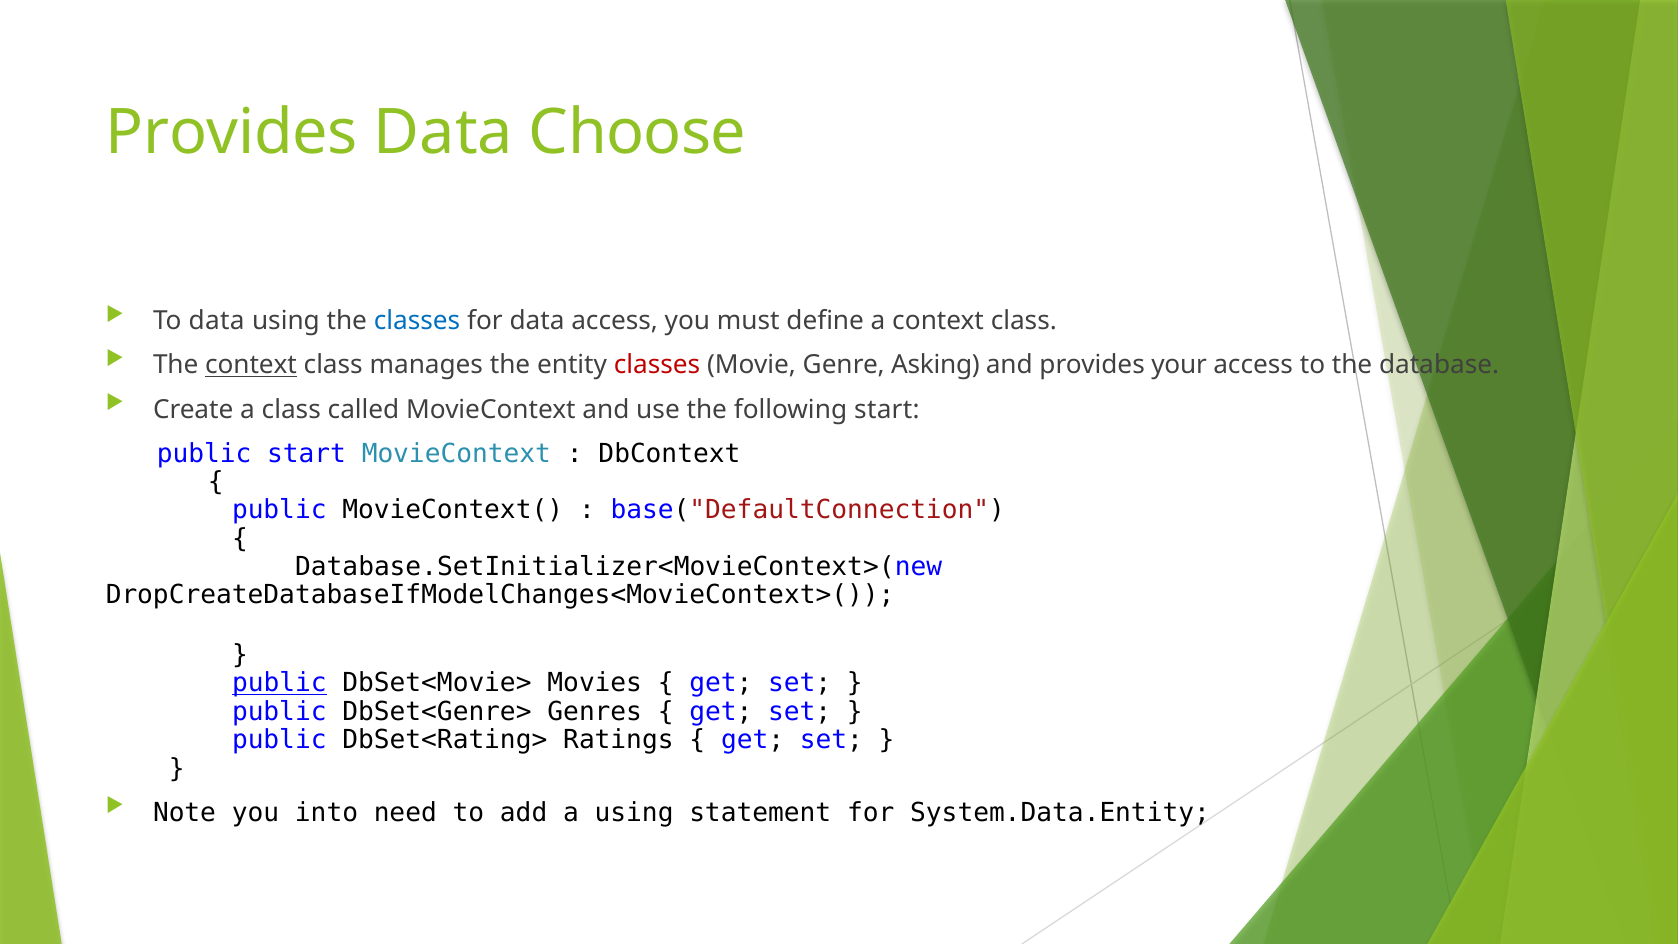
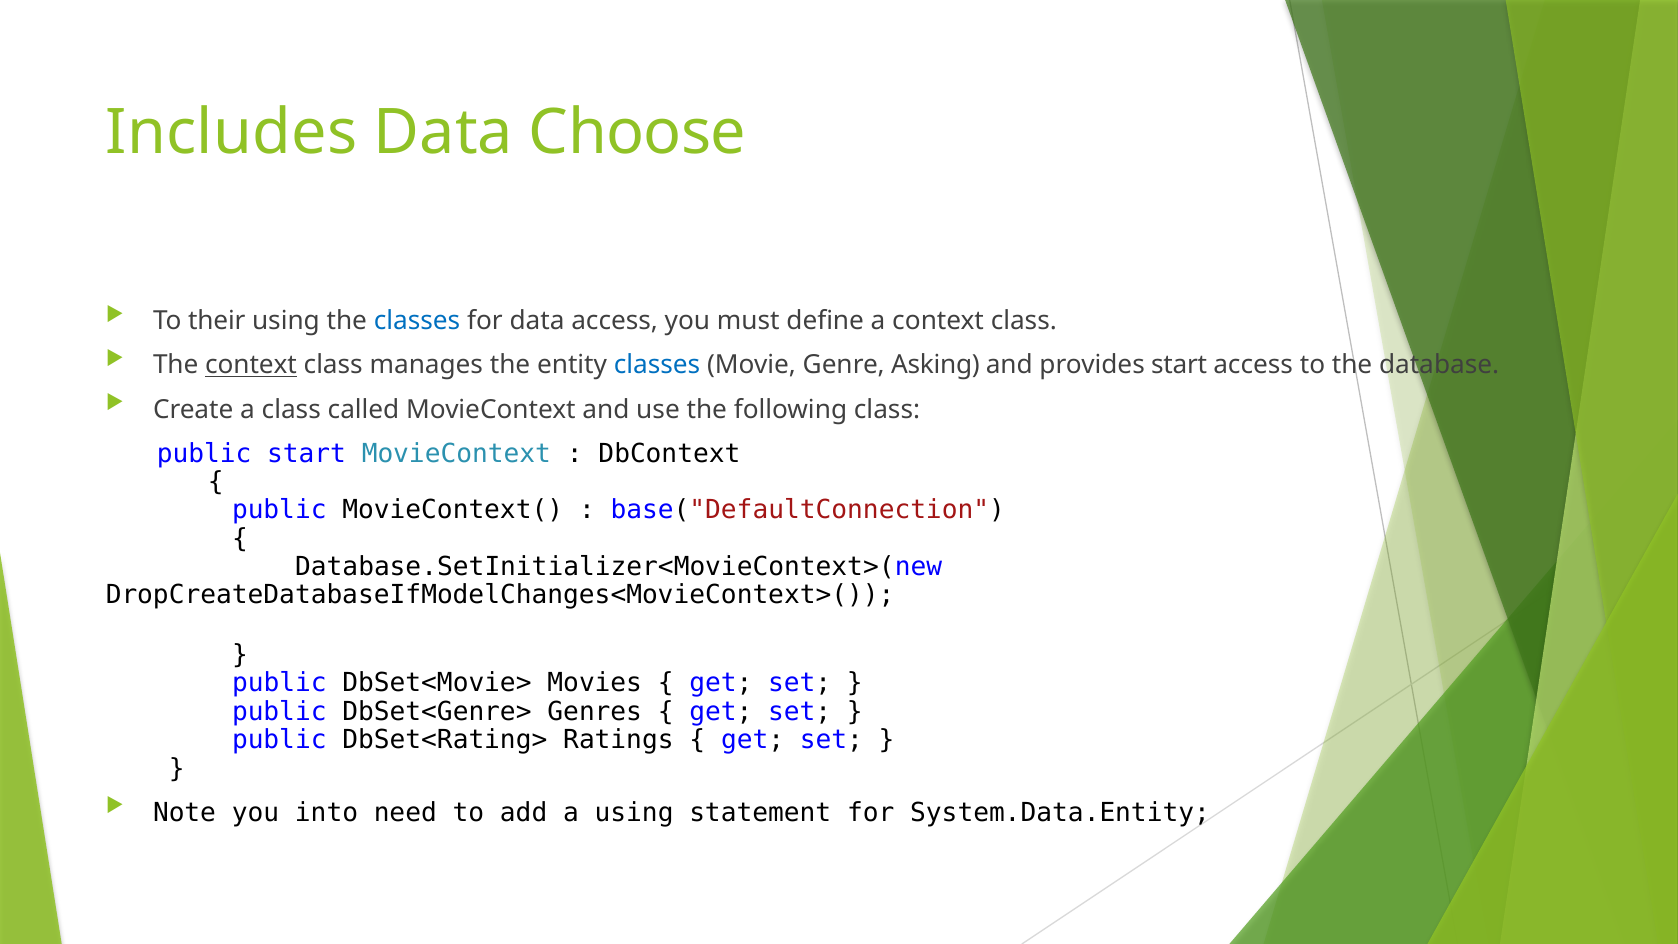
Provides at (232, 132): Provides -> Includes
To data: data -> their
classes at (657, 365) colour: red -> blue
provides your: your -> start
following start: start -> class
public at (279, 683) underline: present -> none
